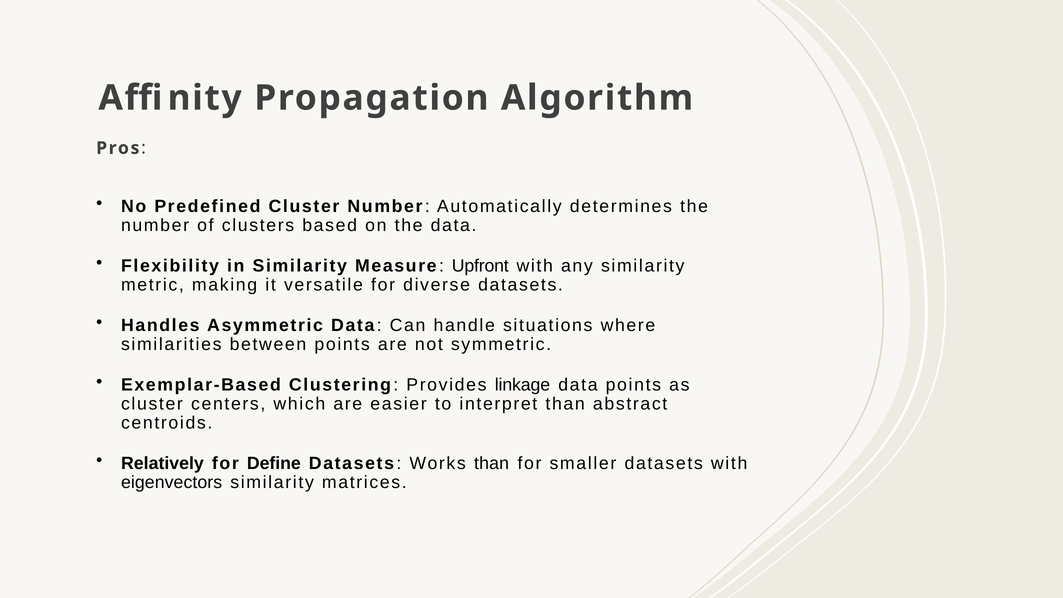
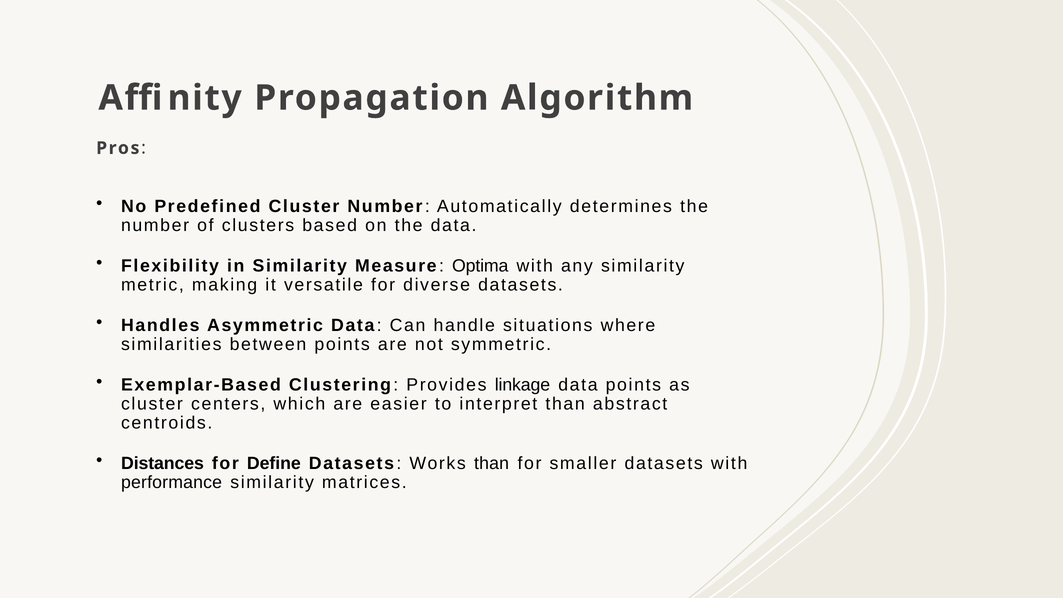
Upfront: Upfront -> Optima
Relatively: Relatively -> Distances
eigenvectors: eigenvectors -> performance
